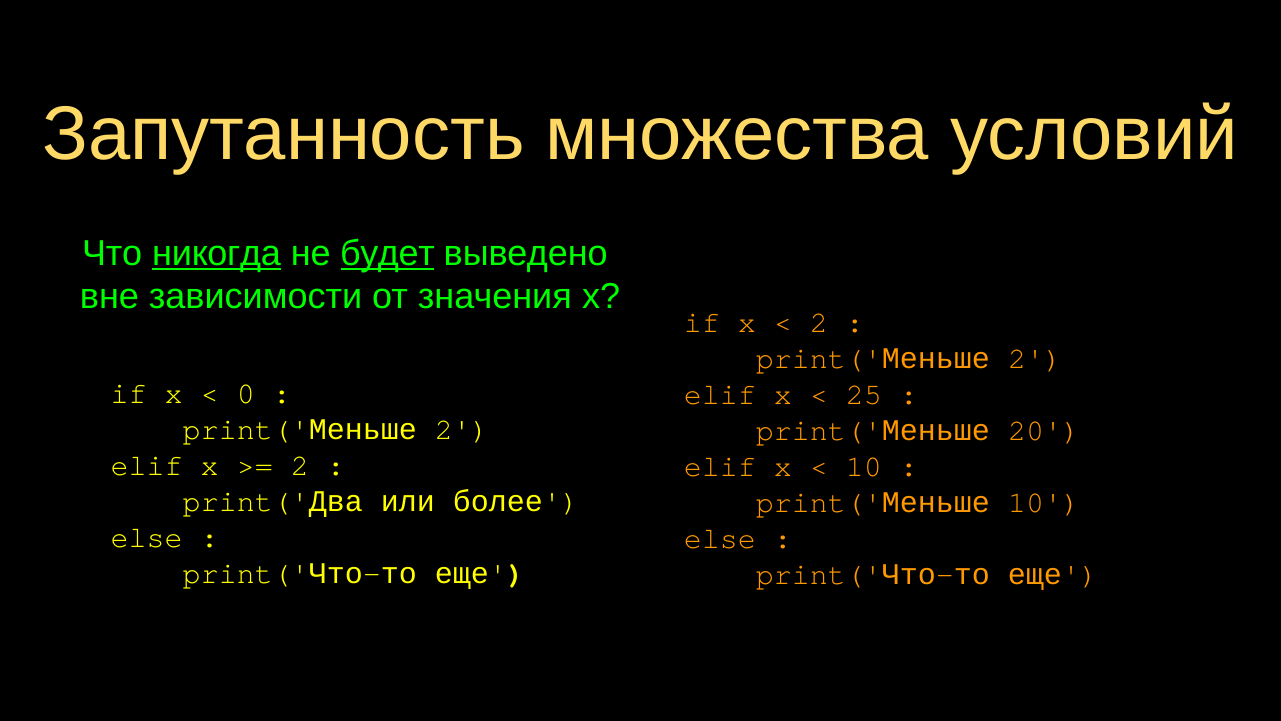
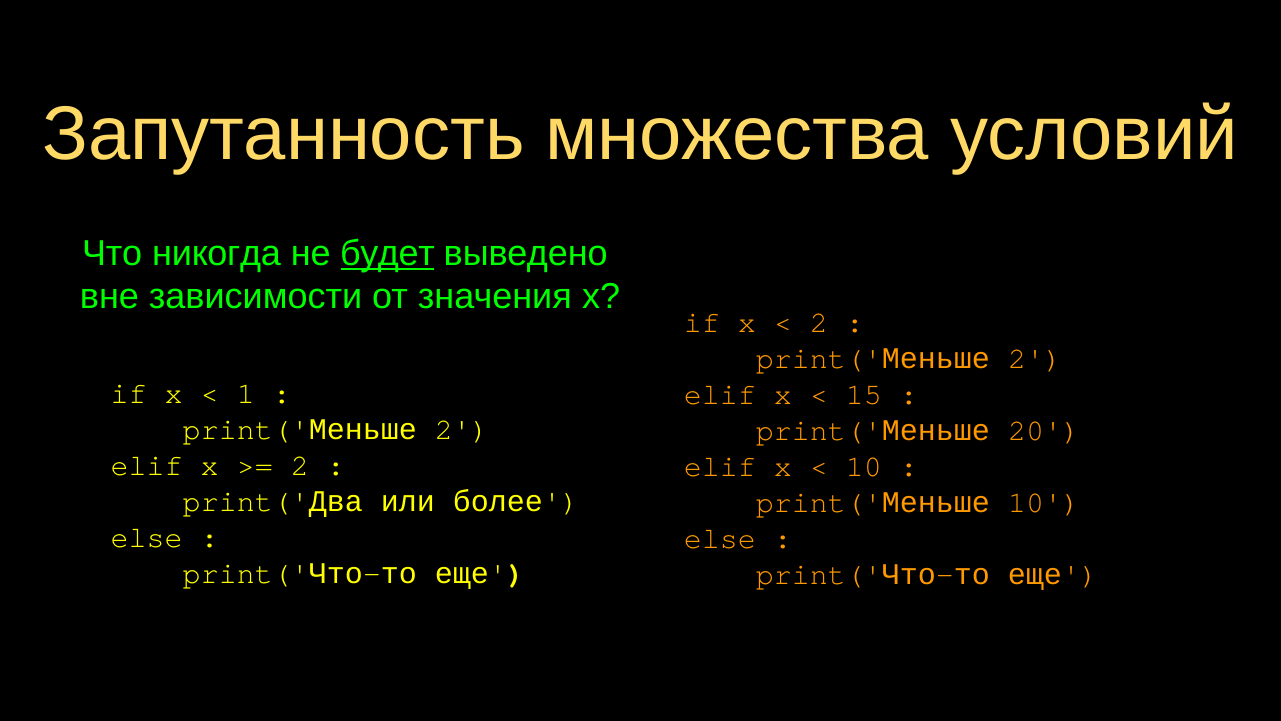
никогда underline: present -> none
0: 0 -> 1
25: 25 -> 15
